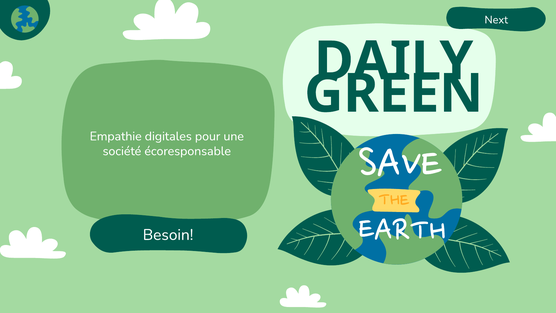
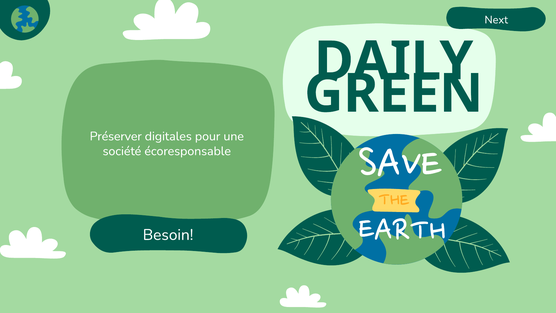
Empathie: Empathie -> Préserver
